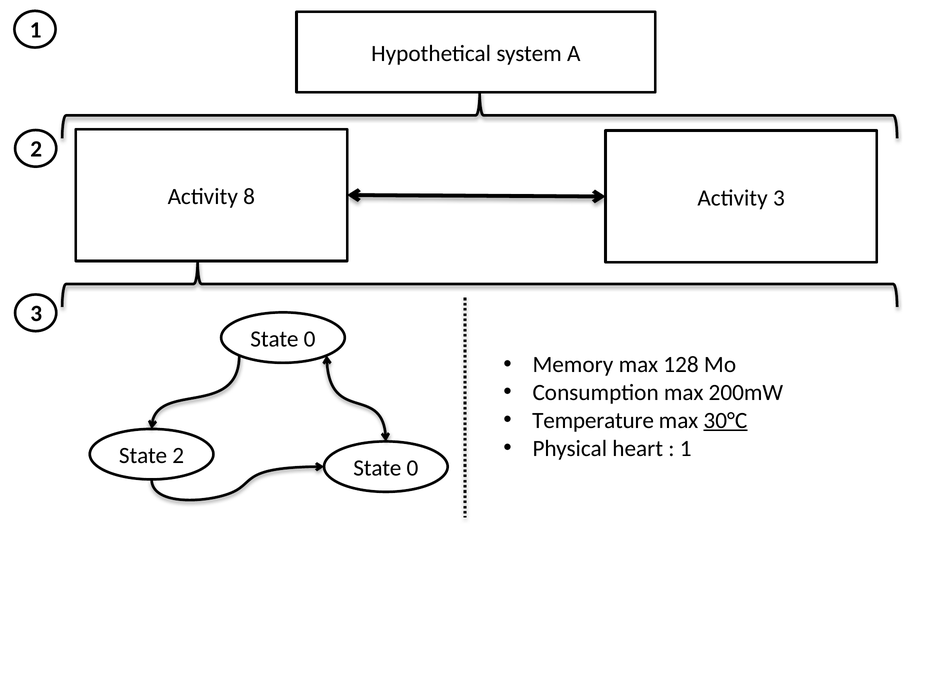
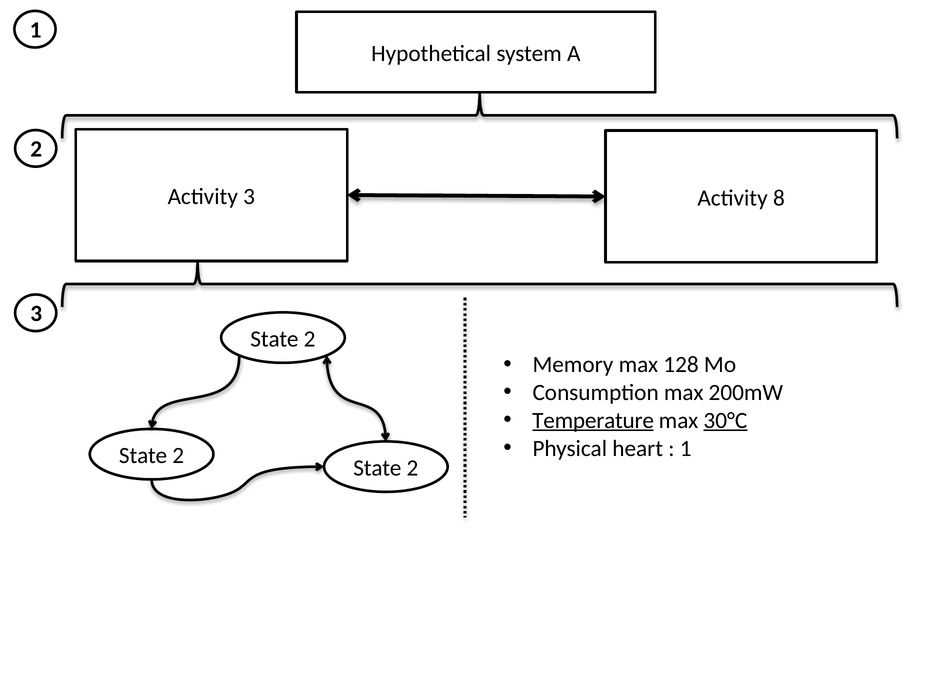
Activity 8: 8 -> 3
Activity 3: 3 -> 8
0 at (310, 339): 0 -> 2
Temperature underline: none -> present
0 at (412, 468): 0 -> 2
